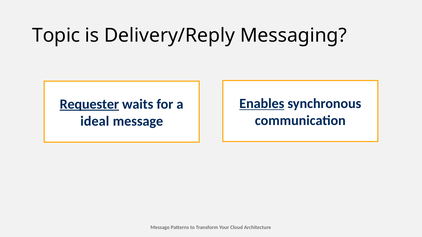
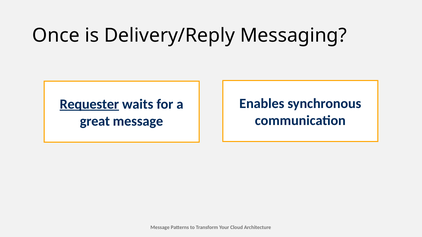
Topic: Topic -> Once
Enables underline: present -> none
ideal: ideal -> great
